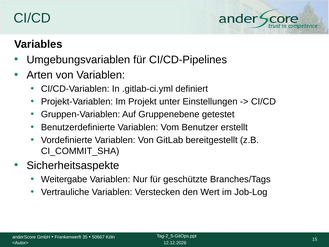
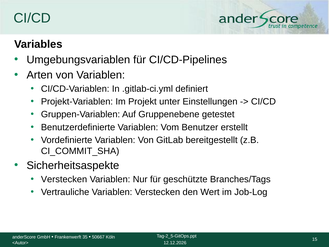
Weitergabe at (64, 179): Weitergabe -> Verstecken
